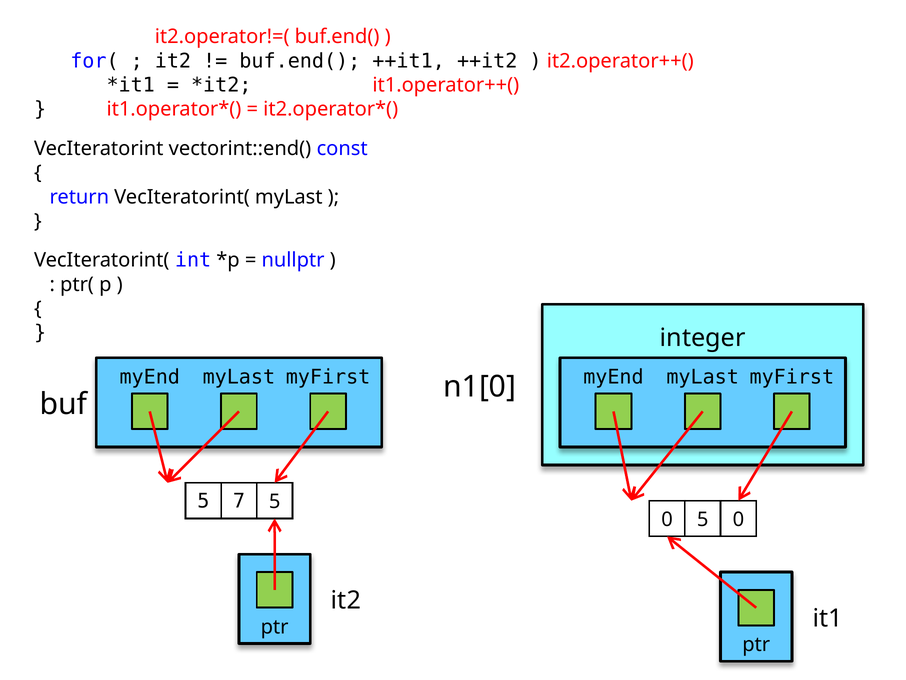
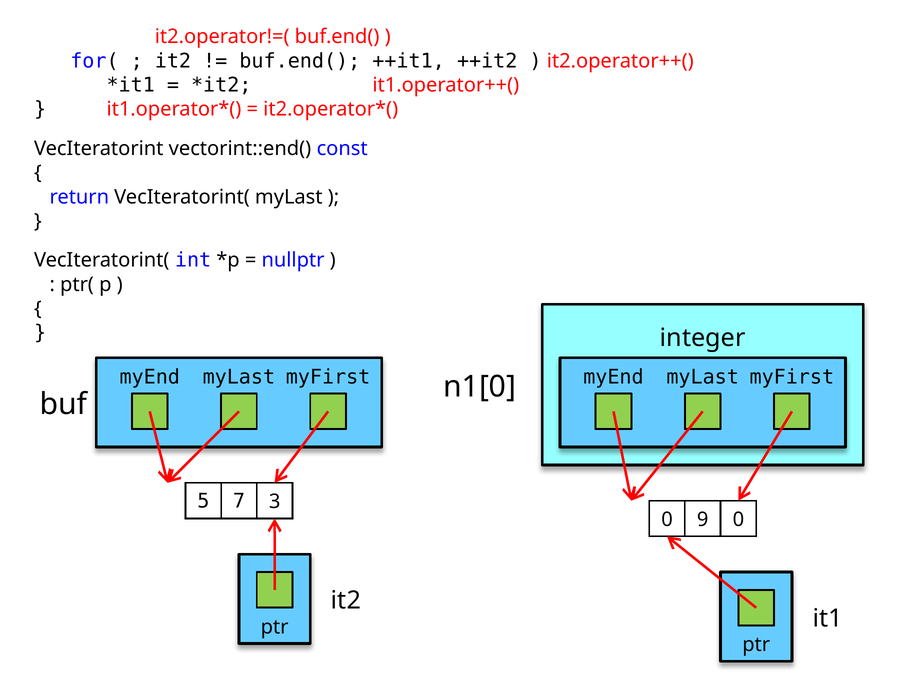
7 5: 5 -> 3
0 5: 5 -> 9
